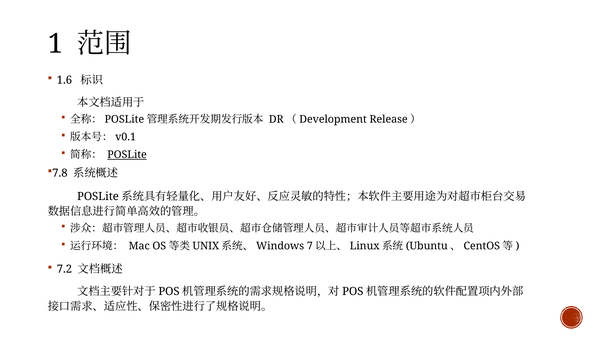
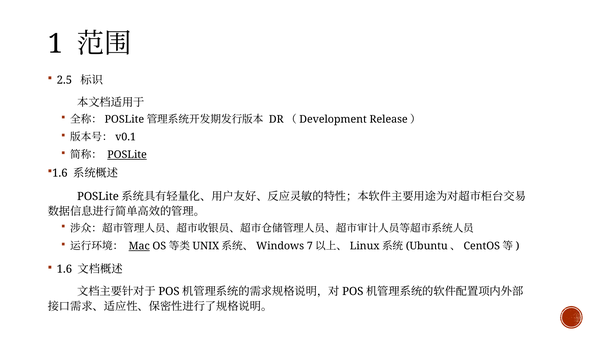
1.6: 1.6 -> 2.5
7.8 at (60, 173): 7.8 -> 1.6
Mac underline: none -> present
7.2 at (64, 269): 7.2 -> 1.6
